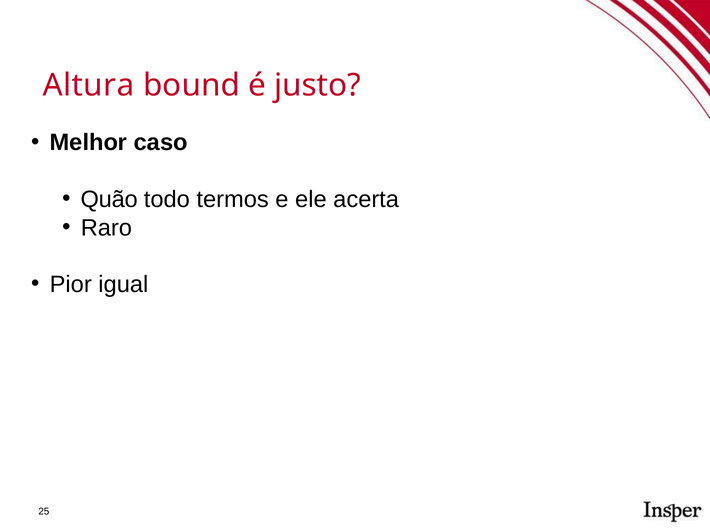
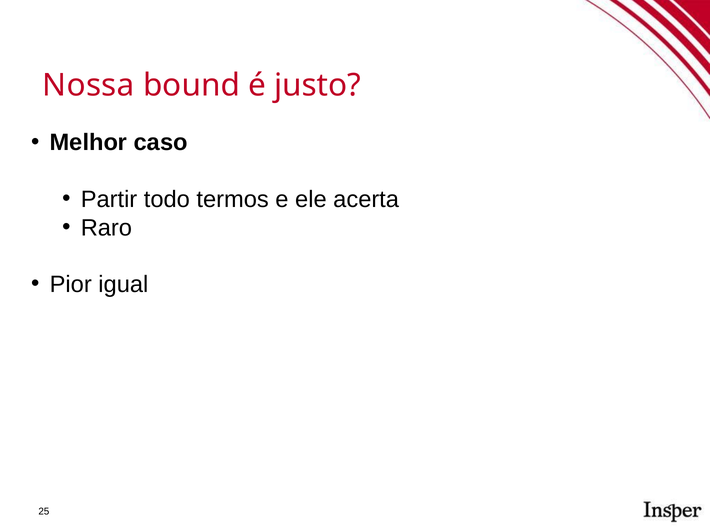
Altura: Altura -> Nossa
Quão: Quão -> Partir
